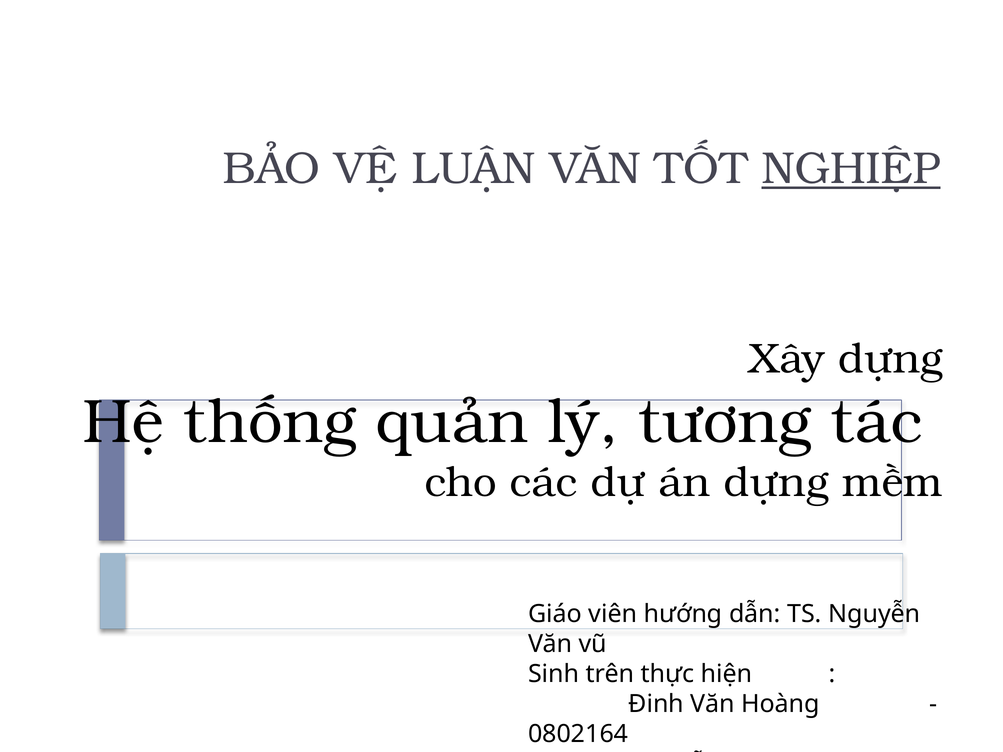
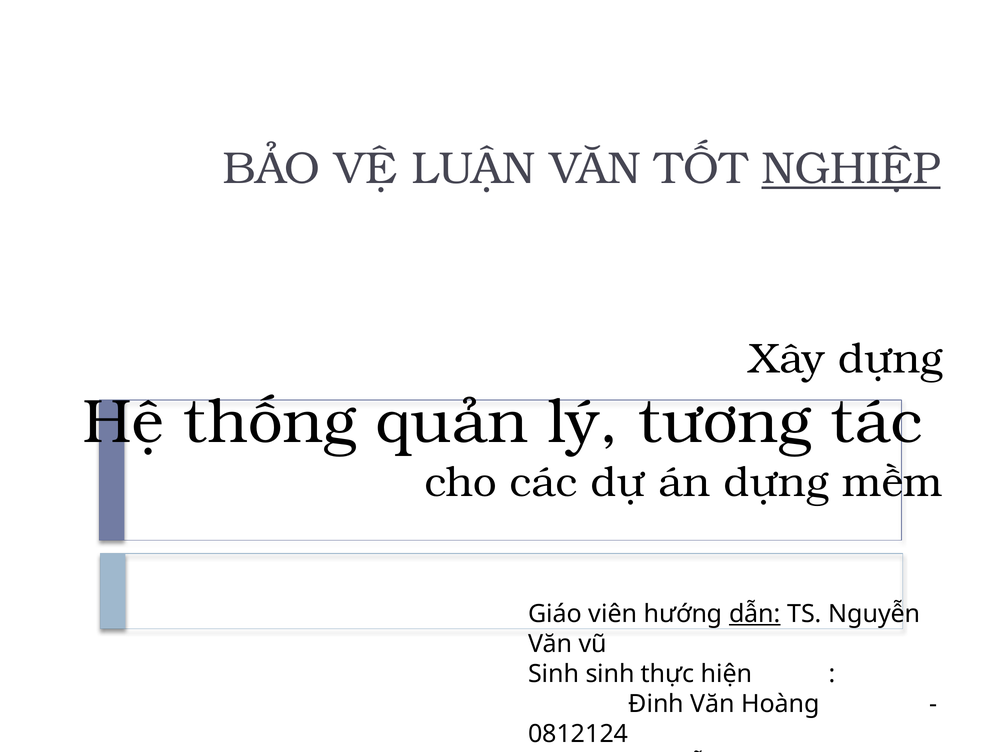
dẫn underline: none -> present
Sinh trên: trên -> sinh
0802164: 0802164 -> 0812124
